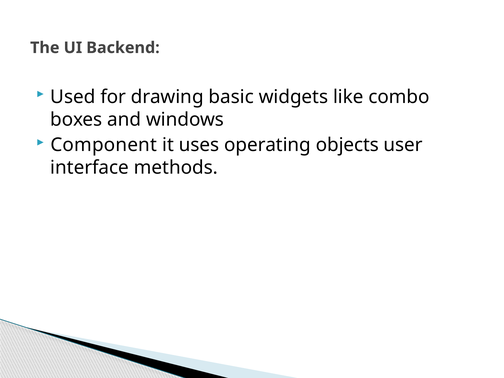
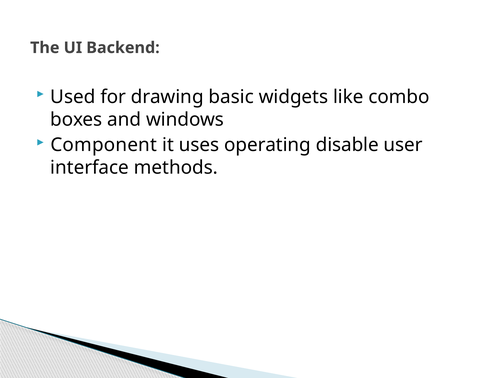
objects: objects -> disable
